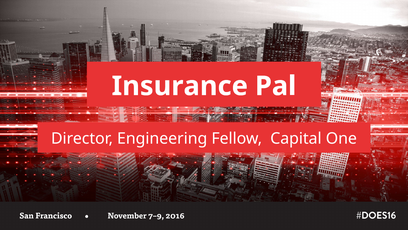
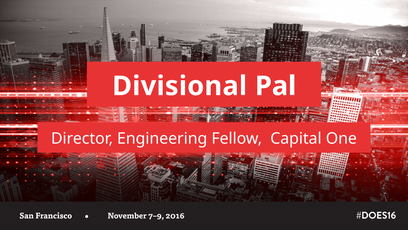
Insurance: Insurance -> Divisional
